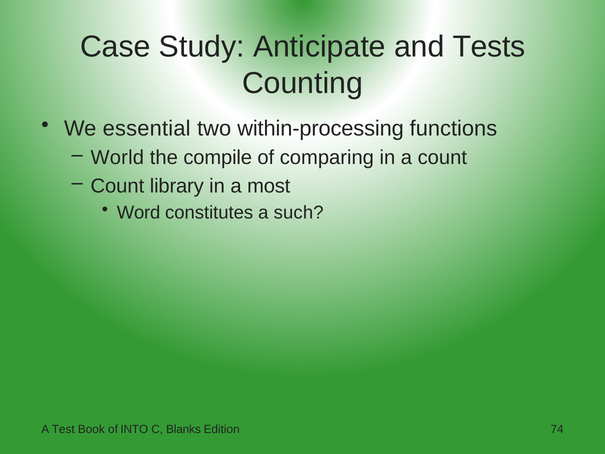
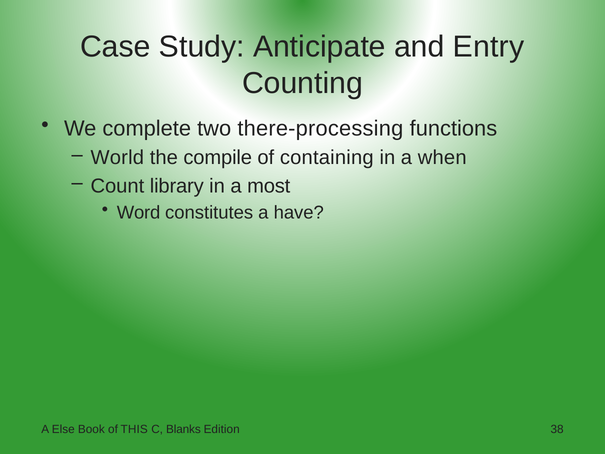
Tests: Tests -> Entry
essential: essential -> complete
within-processing: within-processing -> there-processing
comparing: comparing -> containing
a count: count -> when
such: such -> have
Test: Test -> Else
INTO: INTO -> THIS
74: 74 -> 38
